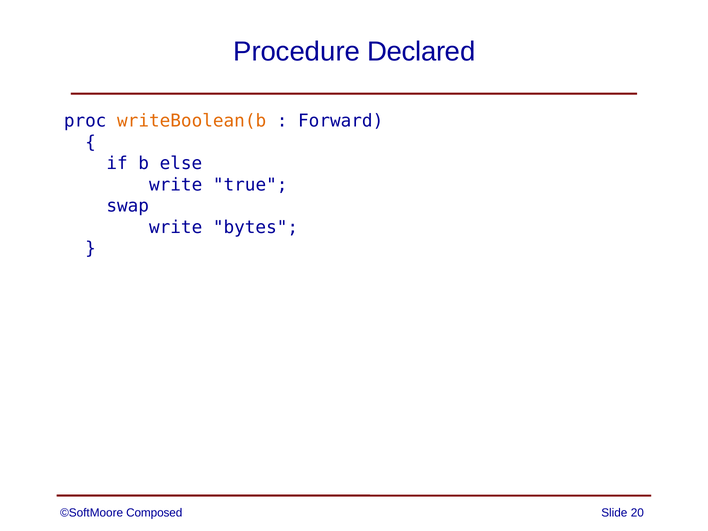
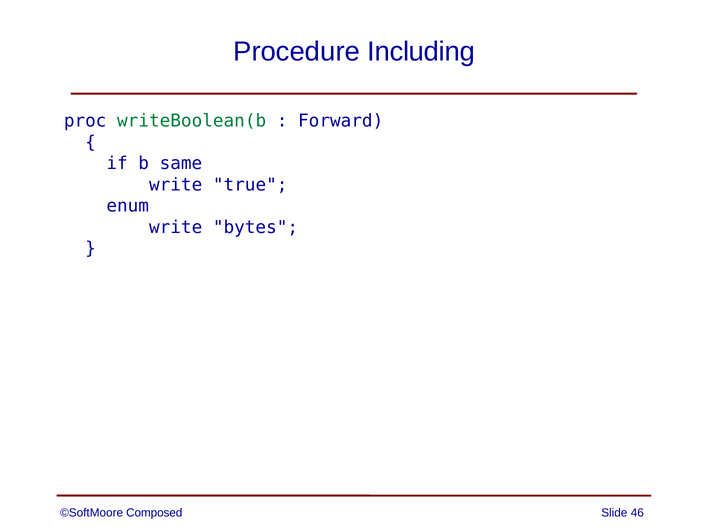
Declared: Declared -> Including
writeBoolean(b colour: orange -> green
else: else -> same
swap: swap -> enum
20: 20 -> 46
